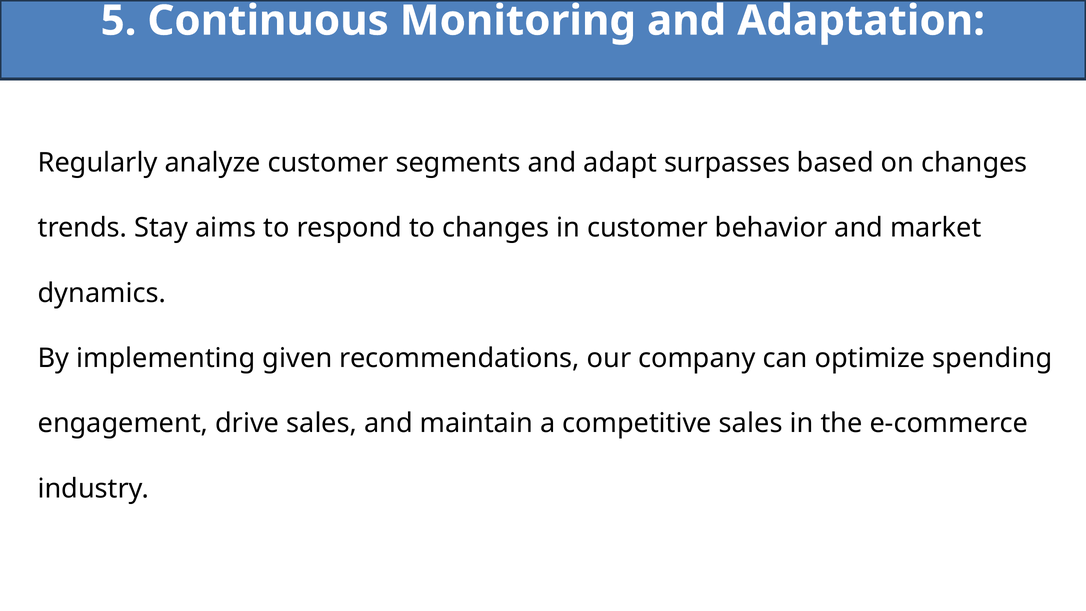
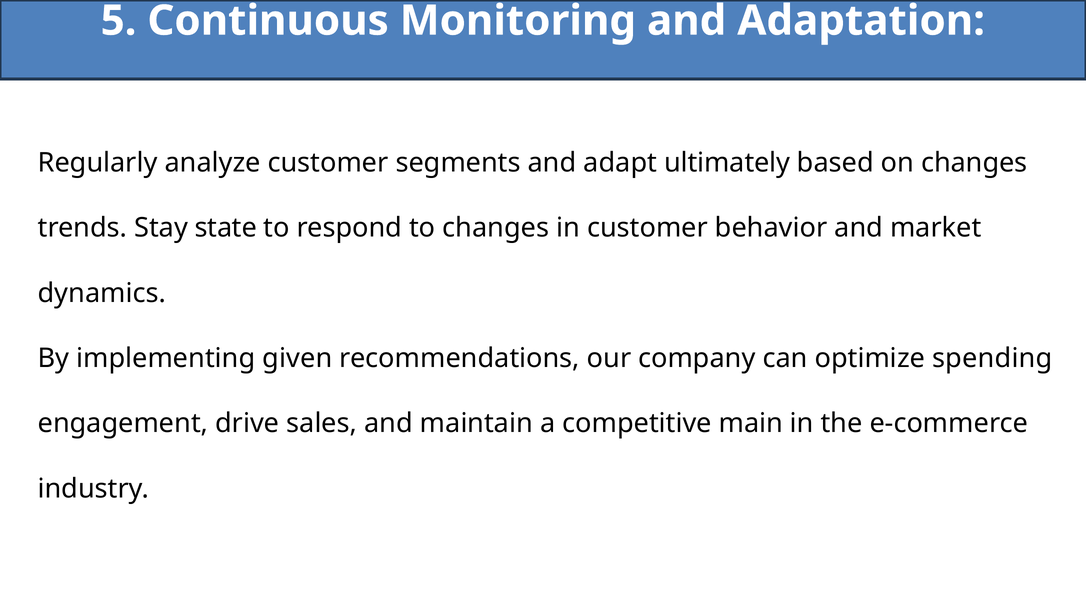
surpasses: surpasses -> ultimately
aims: aims -> state
competitive sales: sales -> main
